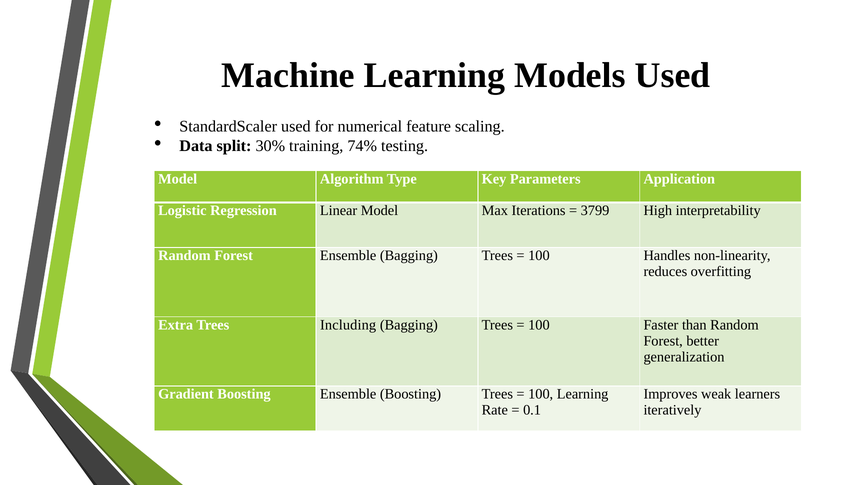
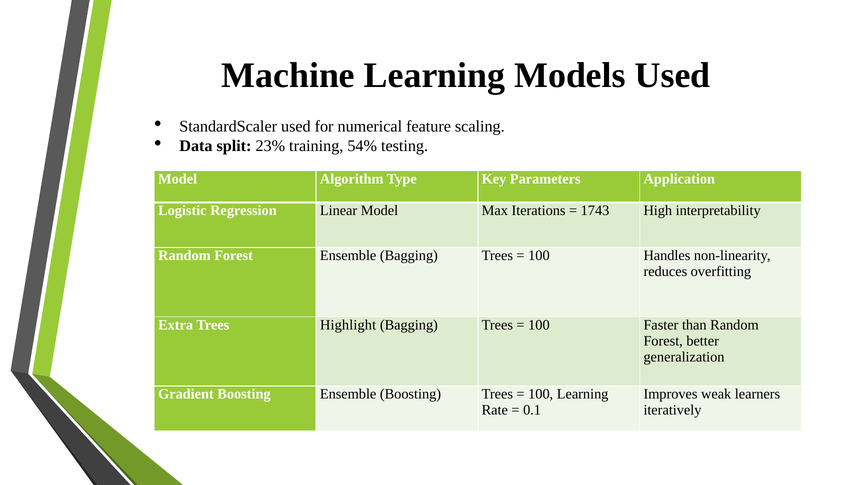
30%: 30% -> 23%
74%: 74% -> 54%
3799: 3799 -> 1743
Including: Including -> Highlight
